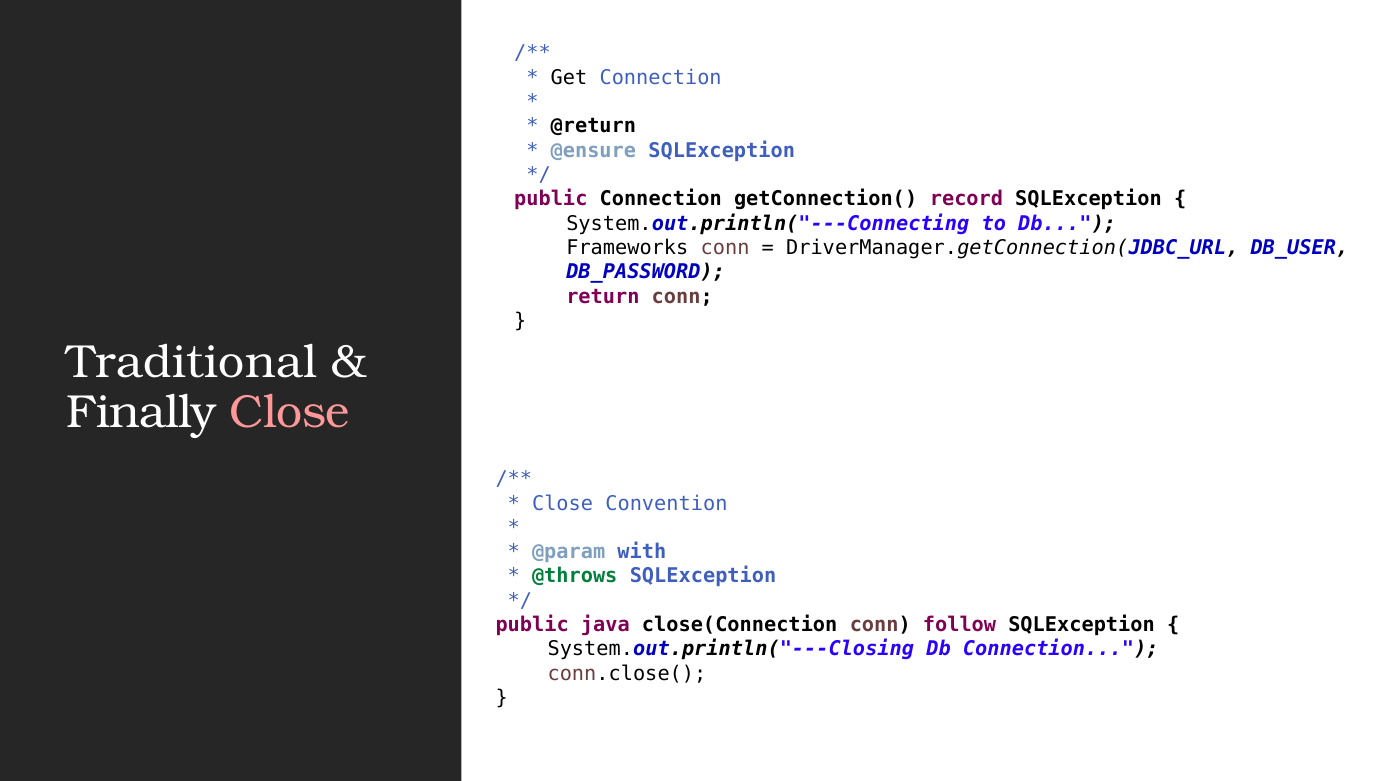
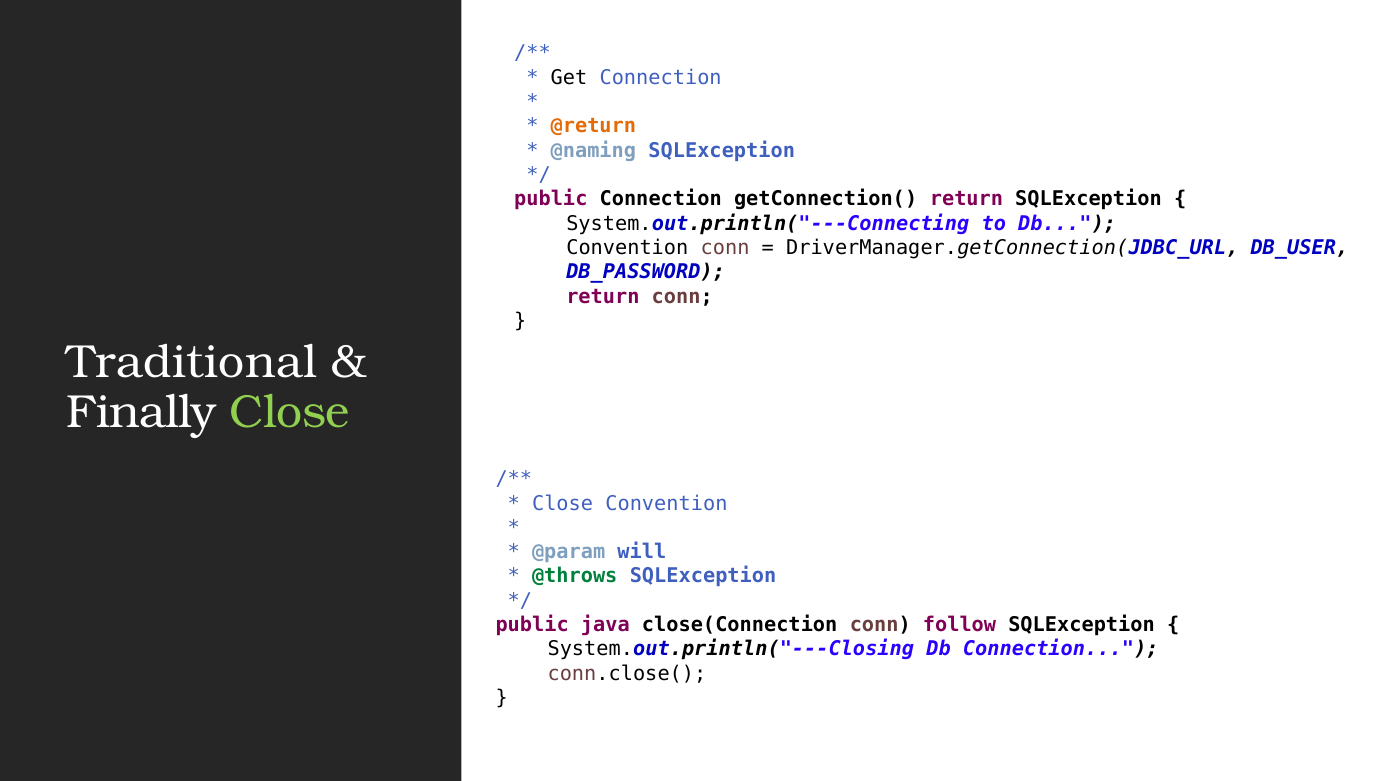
@return colour: black -> orange
@ensure: @ensure -> @naming
getConnection( record: record -> return
Frameworks at (627, 248): Frameworks -> Convention
Close at (290, 412) colour: pink -> light green
with: with -> will
